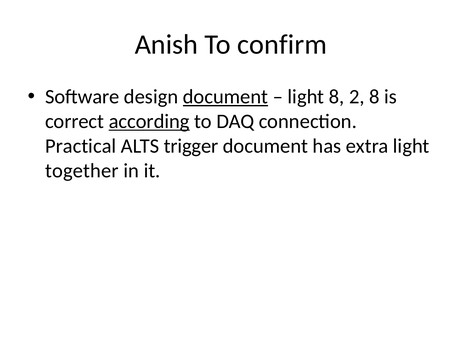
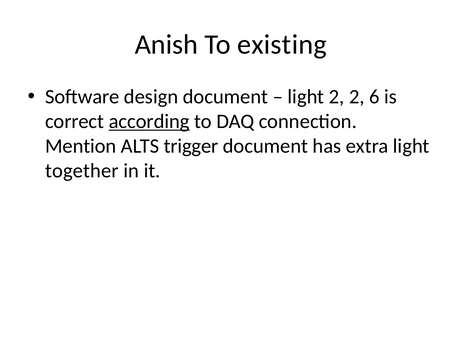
confirm: confirm -> existing
document at (225, 97) underline: present -> none
light 8: 8 -> 2
2 8: 8 -> 6
Practical: Practical -> Mention
